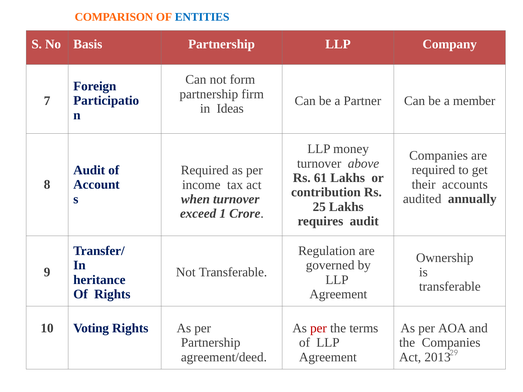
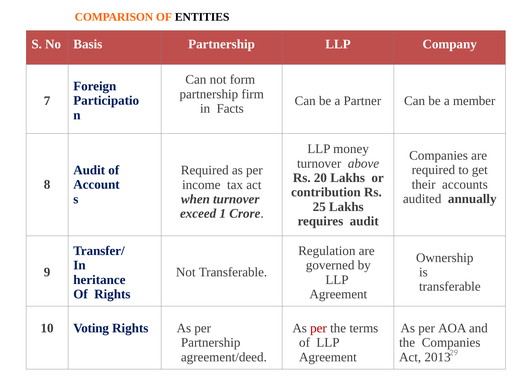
ENTITIES colour: blue -> black
Ideas: Ideas -> Facts
61: 61 -> 20
